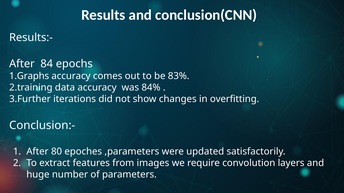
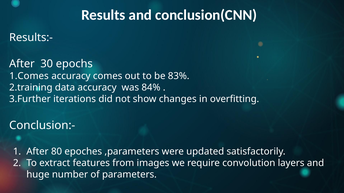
84: 84 -> 30
1.Graphs: 1.Graphs -> 1.Comes
